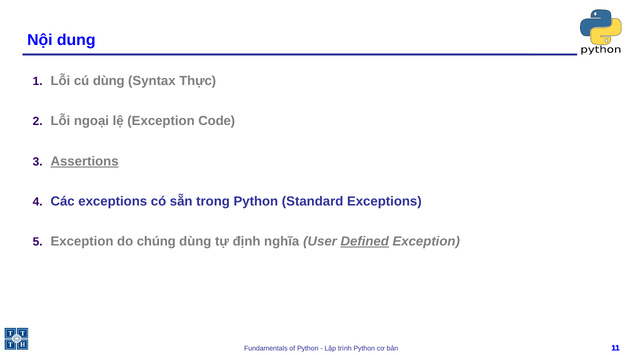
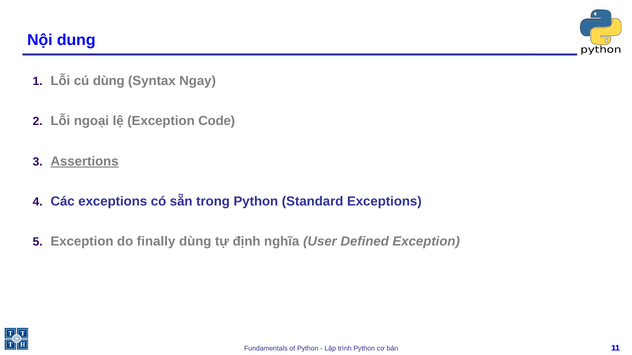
Thực: Thực -> Ngay
chúng: chúng -> finally
Defined underline: present -> none
